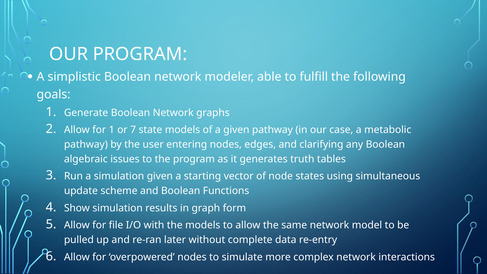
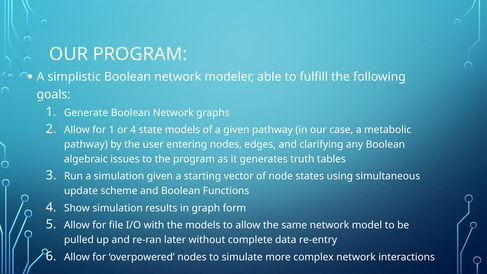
or 7: 7 -> 4
